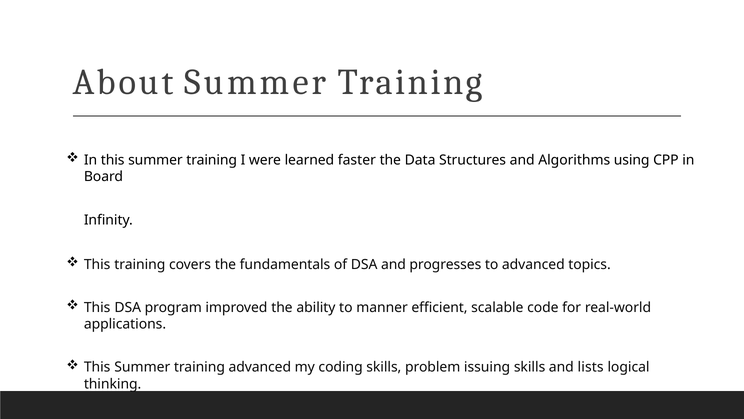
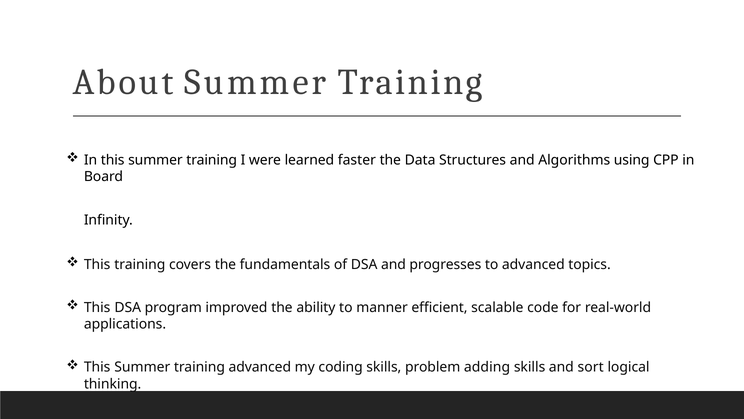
issuing: issuing -> adding
lists: lists -> sort
